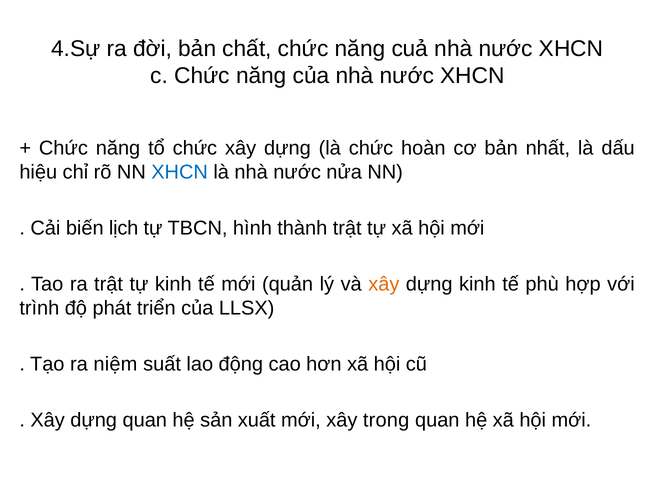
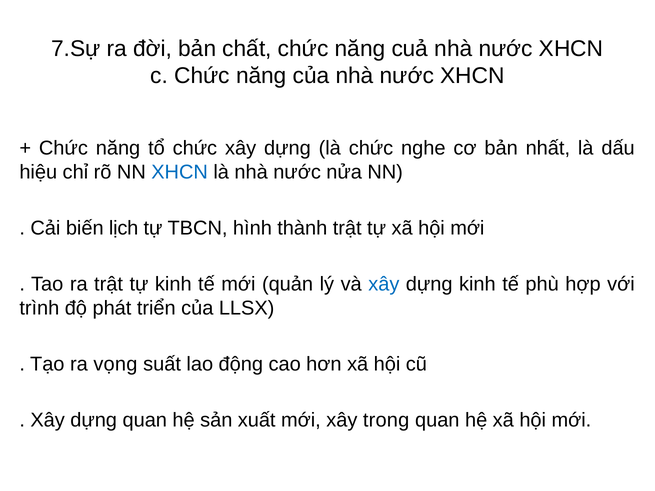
4.Sự: 4.Sự -> 7.Sự
hoàn: hoàn -> nghe
xây at (384, 284) colour: orange -> blue
niệm: niệm -> vọng
